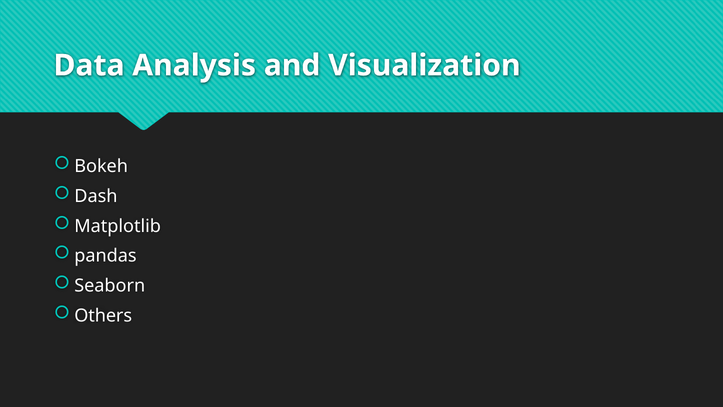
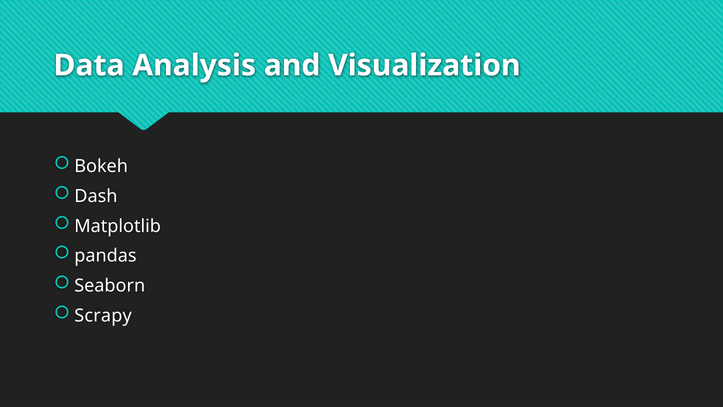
Others: Others -> Scrapy
